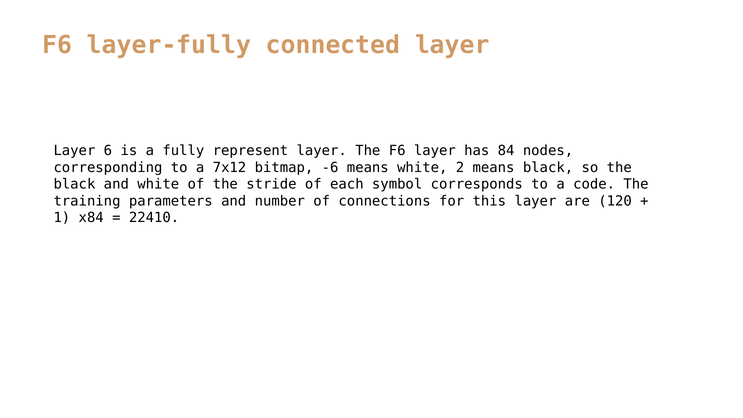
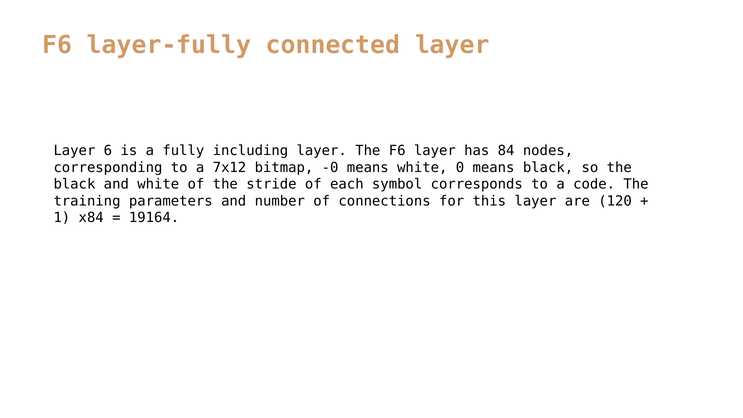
represent: represent -> including
-6: -6 -> -0
2: 2 -> 0
22410: 22410 -> 19164
